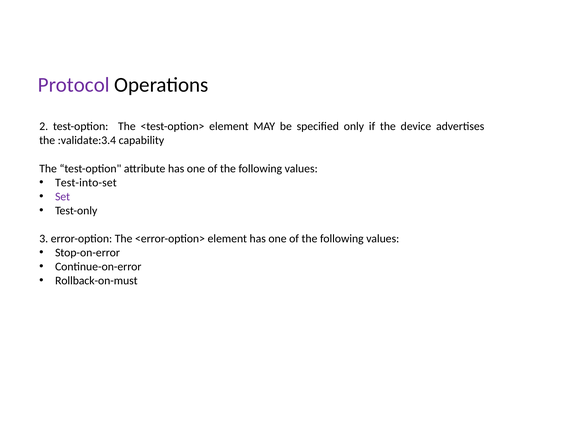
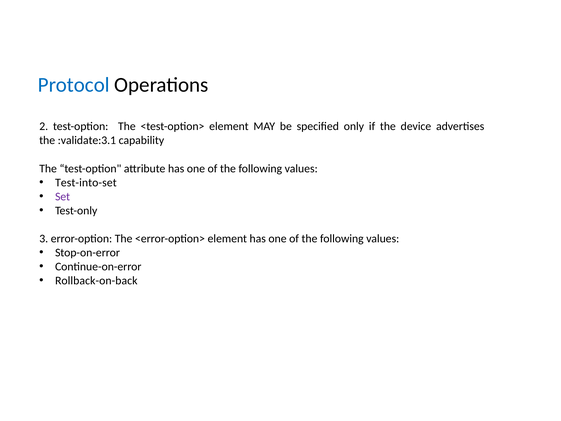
Protocol colour: purple -> blue
:validate:3.4: :validate:3.4 -> :validate:3.1
Rollback-on-must: Rollback-on-must -> Rollback-on-back
